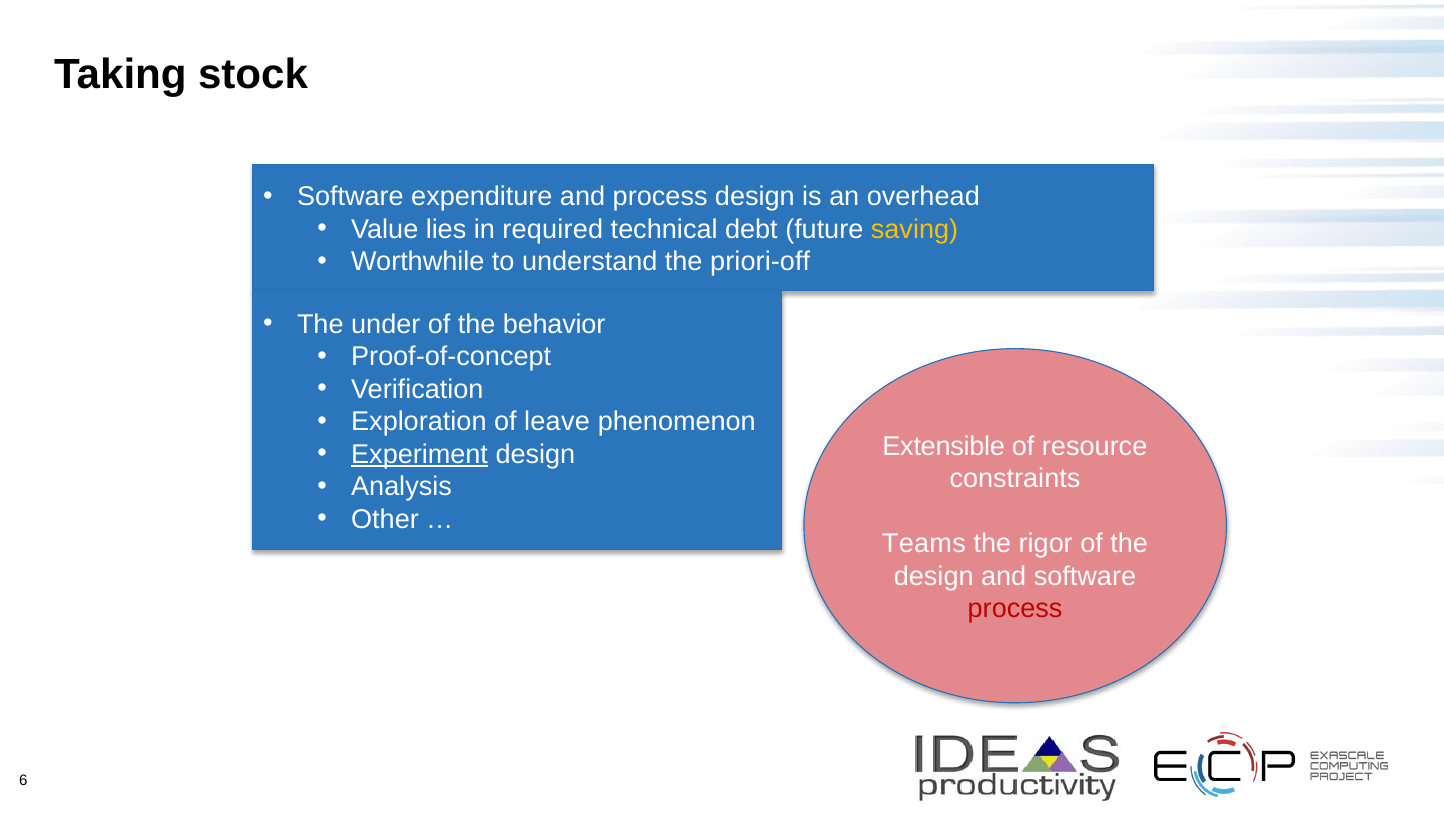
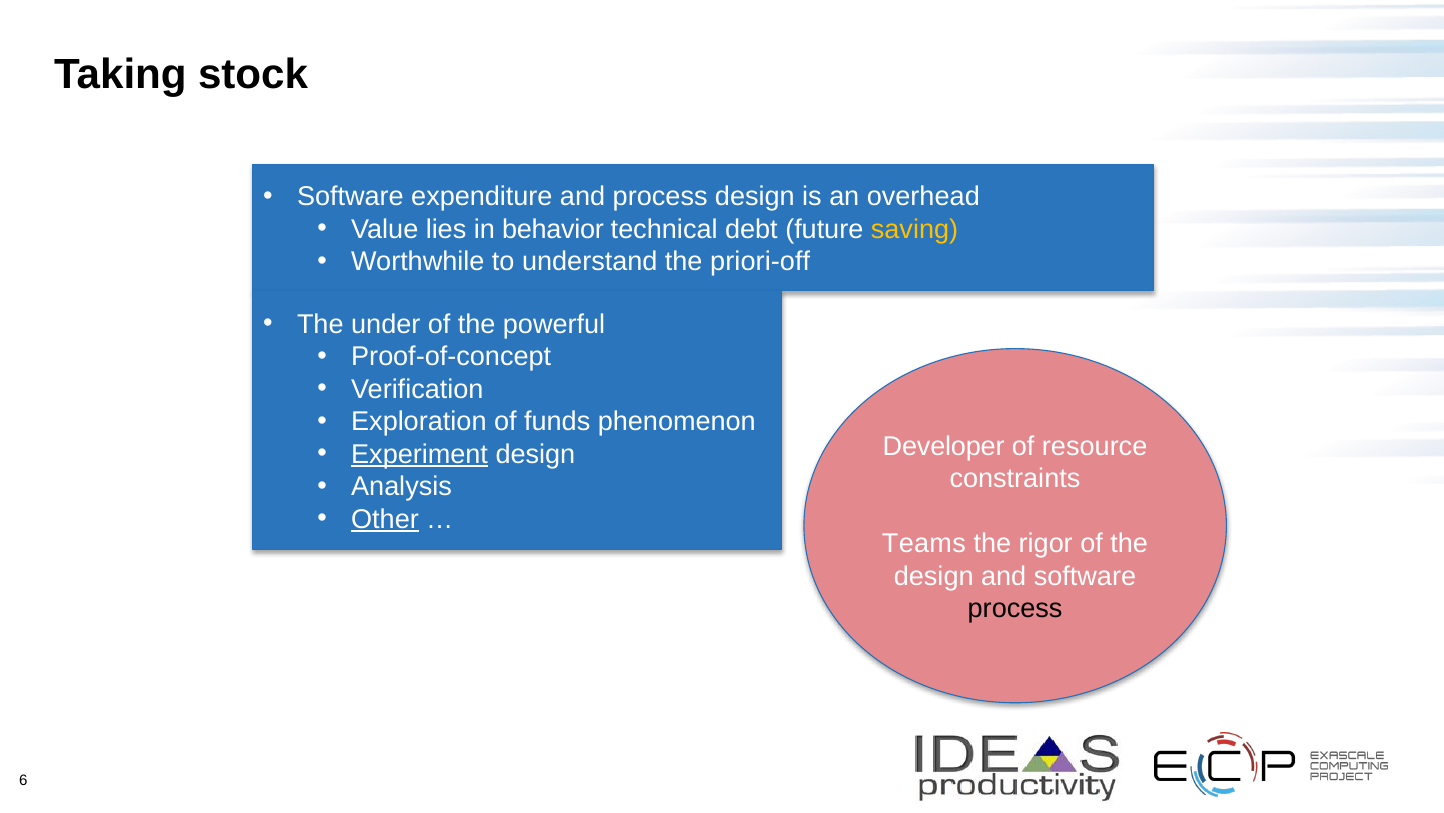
required: required -> behavior
behavior: behavior -> powerful
leave: leave -> funds
Extensible: Extensible -> Developer
Other underline: none -> present
process at (1015, 608) colour: red -> black
